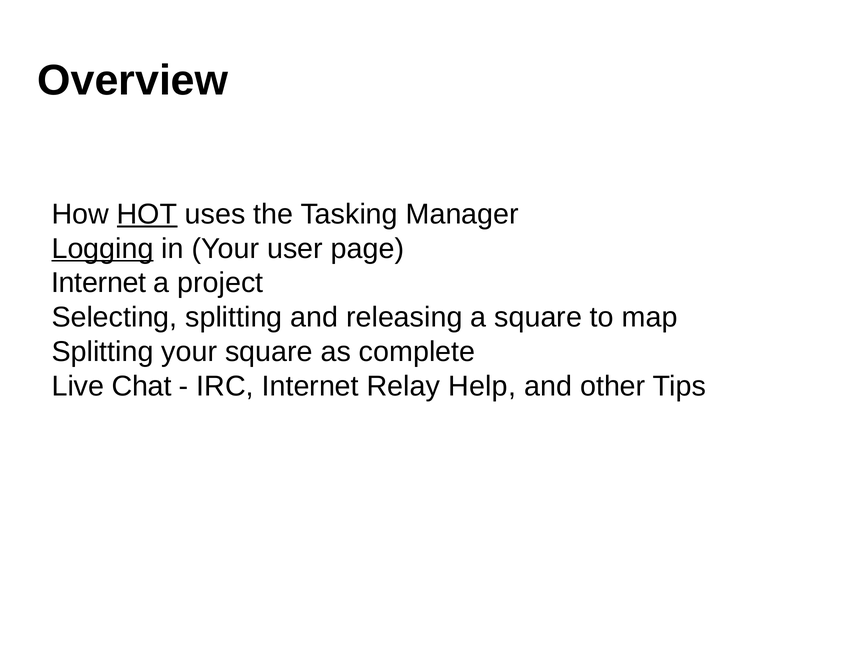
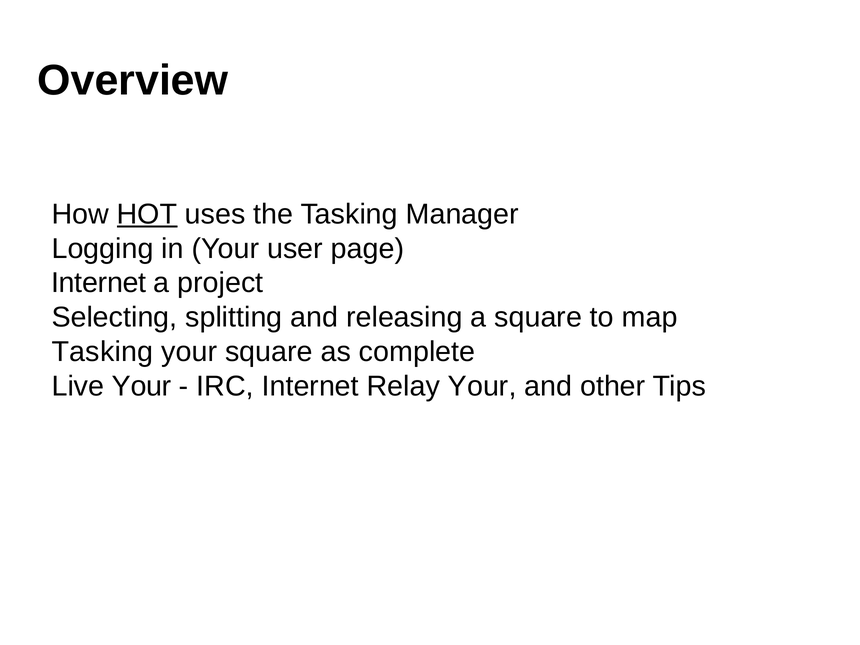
Logging underline: present -> none
Splitting at (103, 352): Splitting -> Tasking
Live Chat: Chat -> Your
Relay Help: Help -> Your
